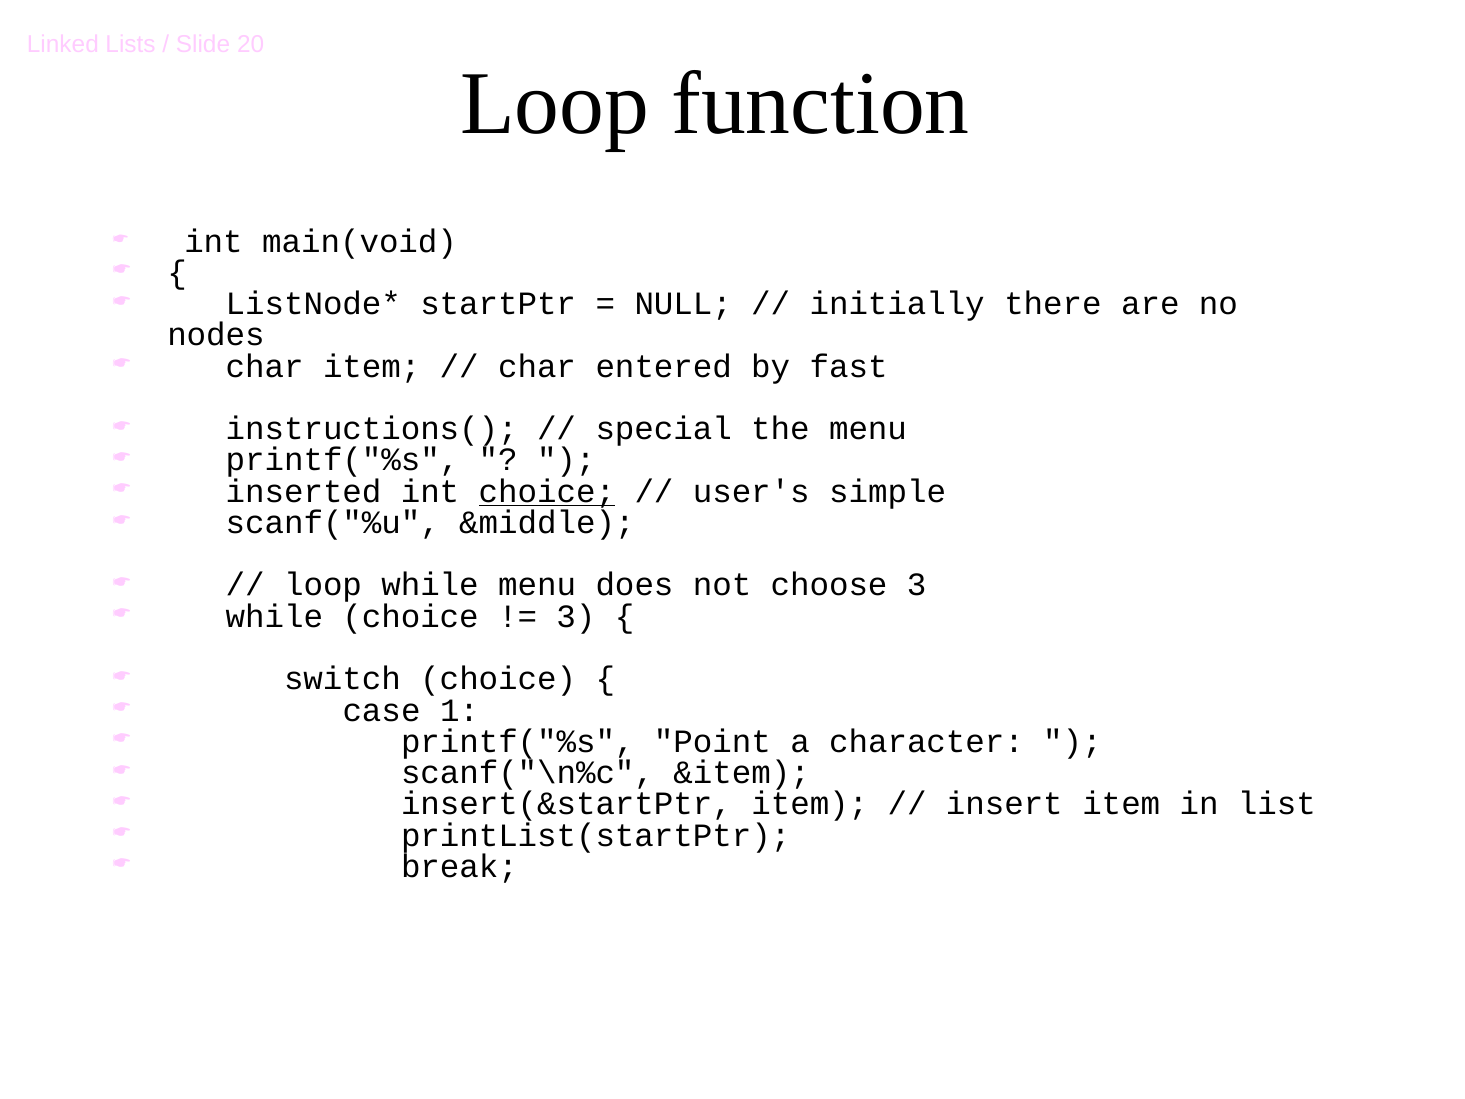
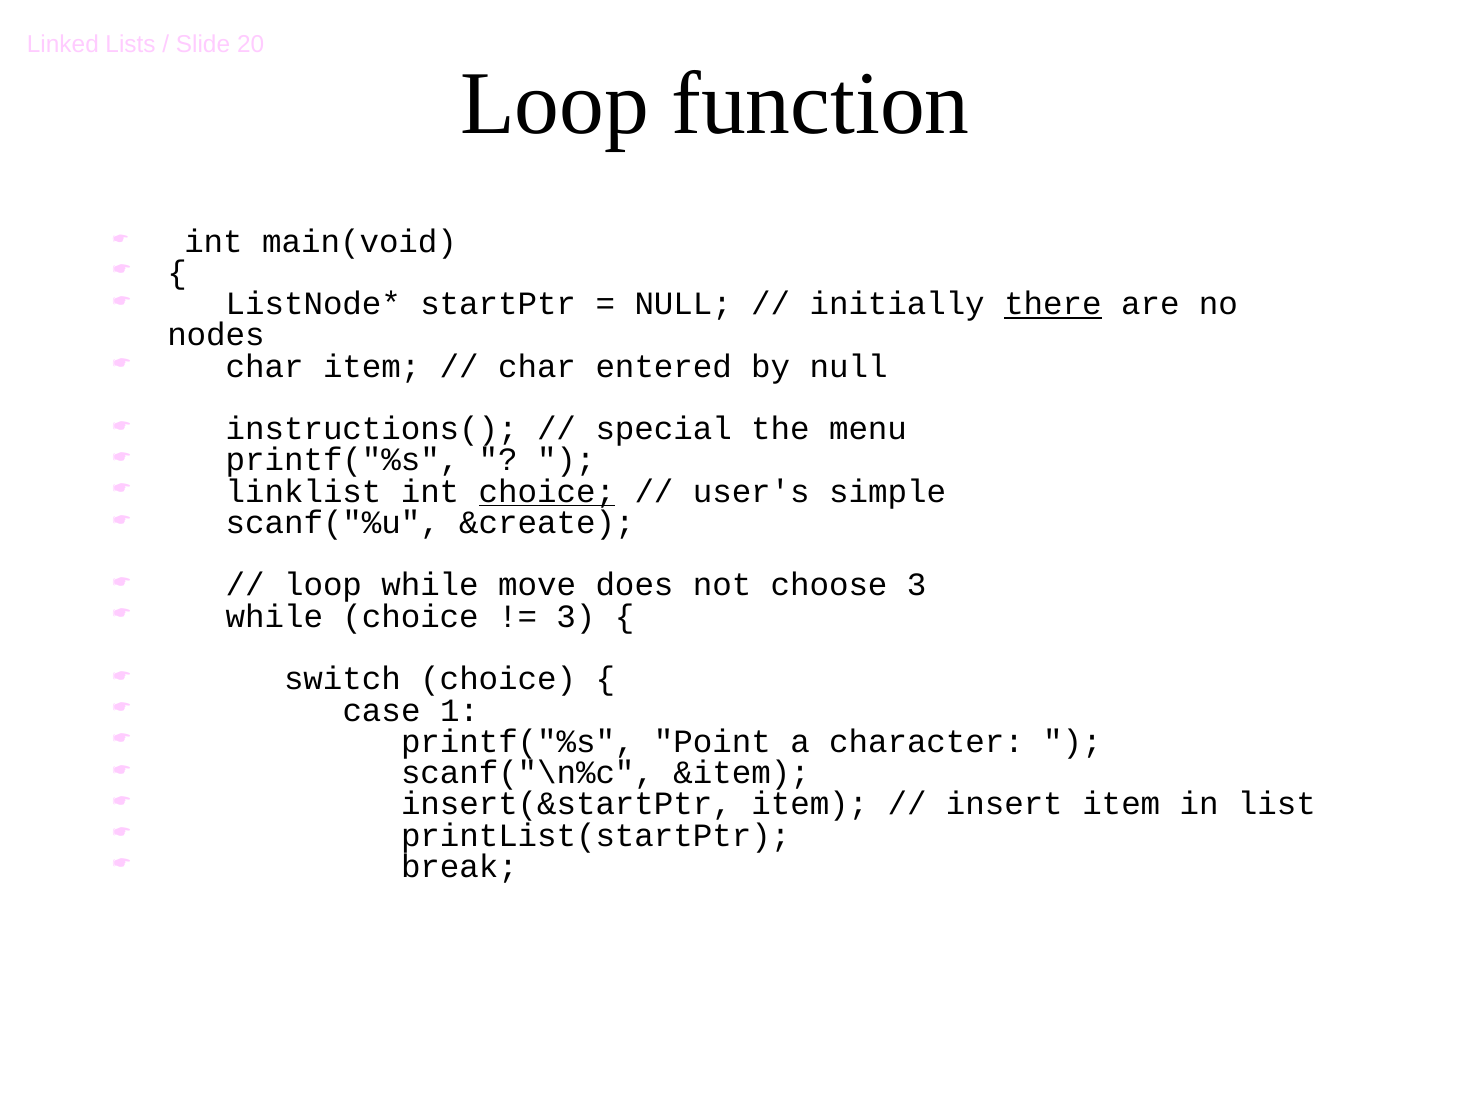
there underline: none -> present
by fast: fast -> null
inserted: inserted -> linklist
&middle: &middle -> &create
while menu: menu -> move
